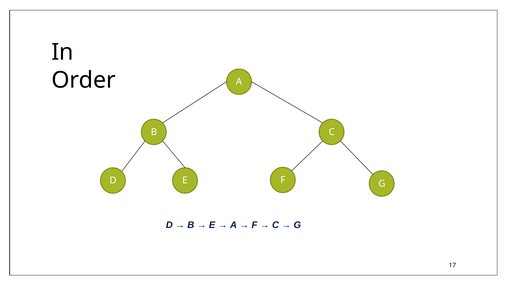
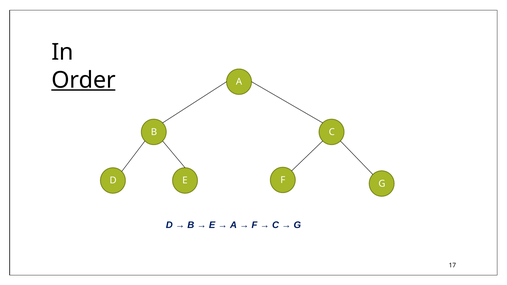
Order underline: none -> present
